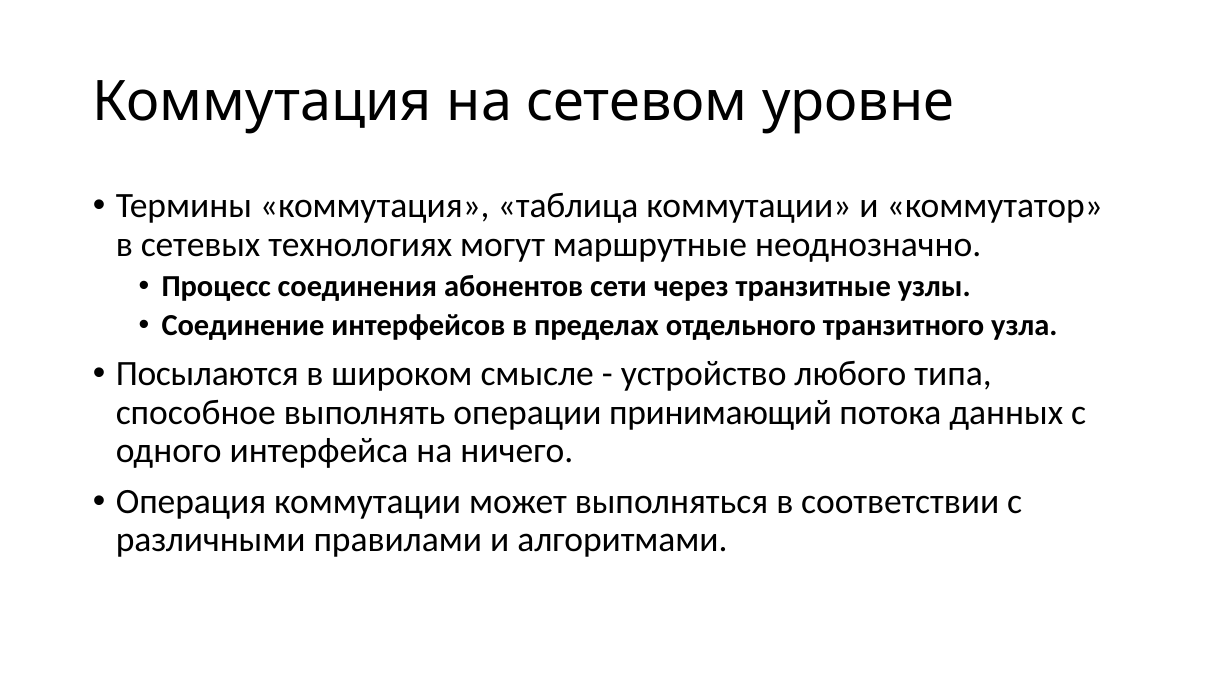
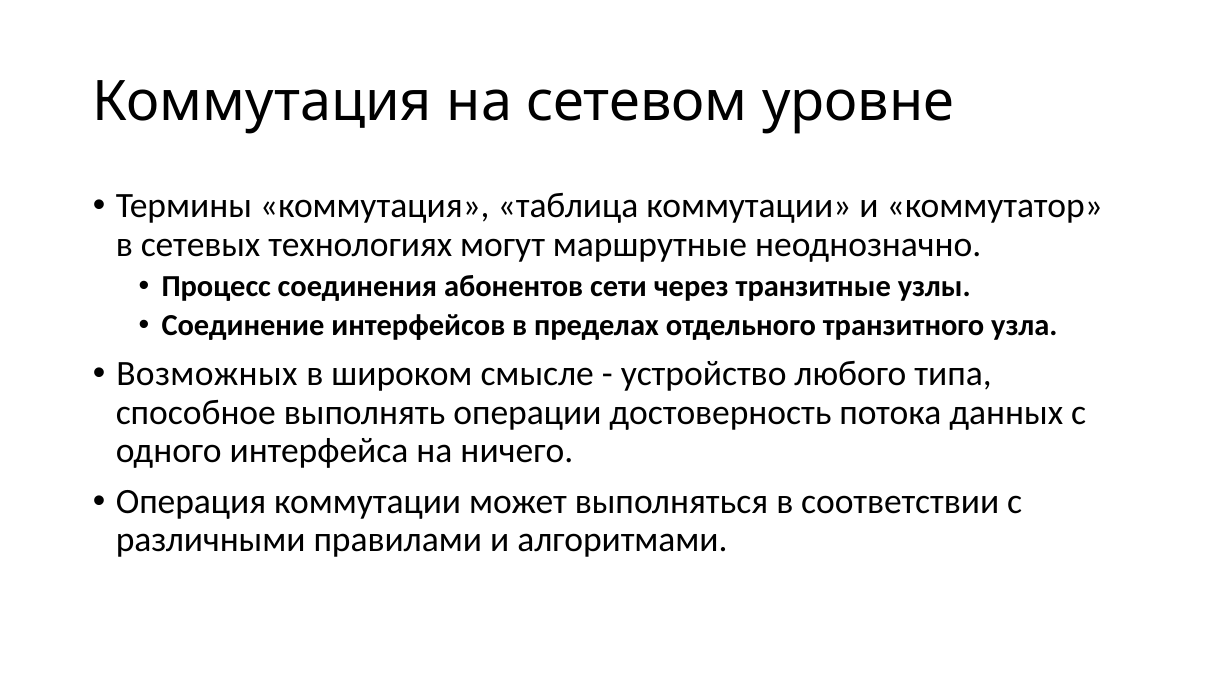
Посылаются: Посылаются -> Возможных
принимающий: принимающий -> достоверность
